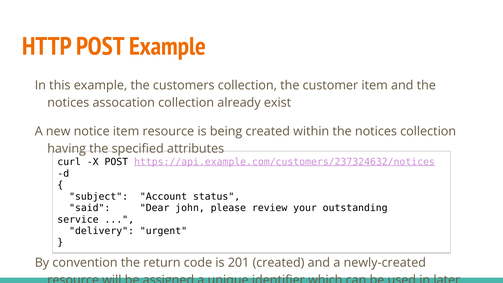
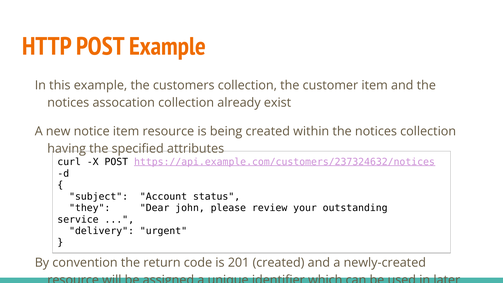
said: said -> they
